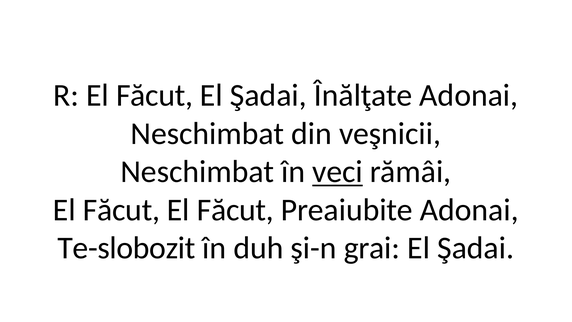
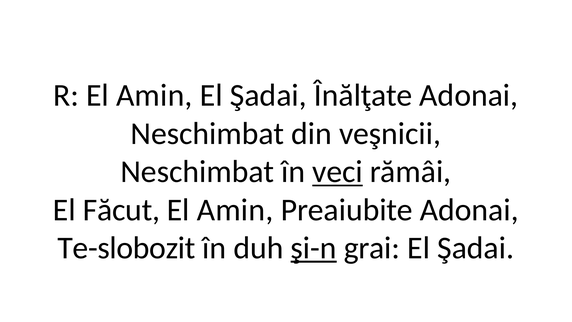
R El Făcut: Făcut -> Amin
Făcut at (235, 210): Făcut -> Amin
şi-n underline: none -> present
